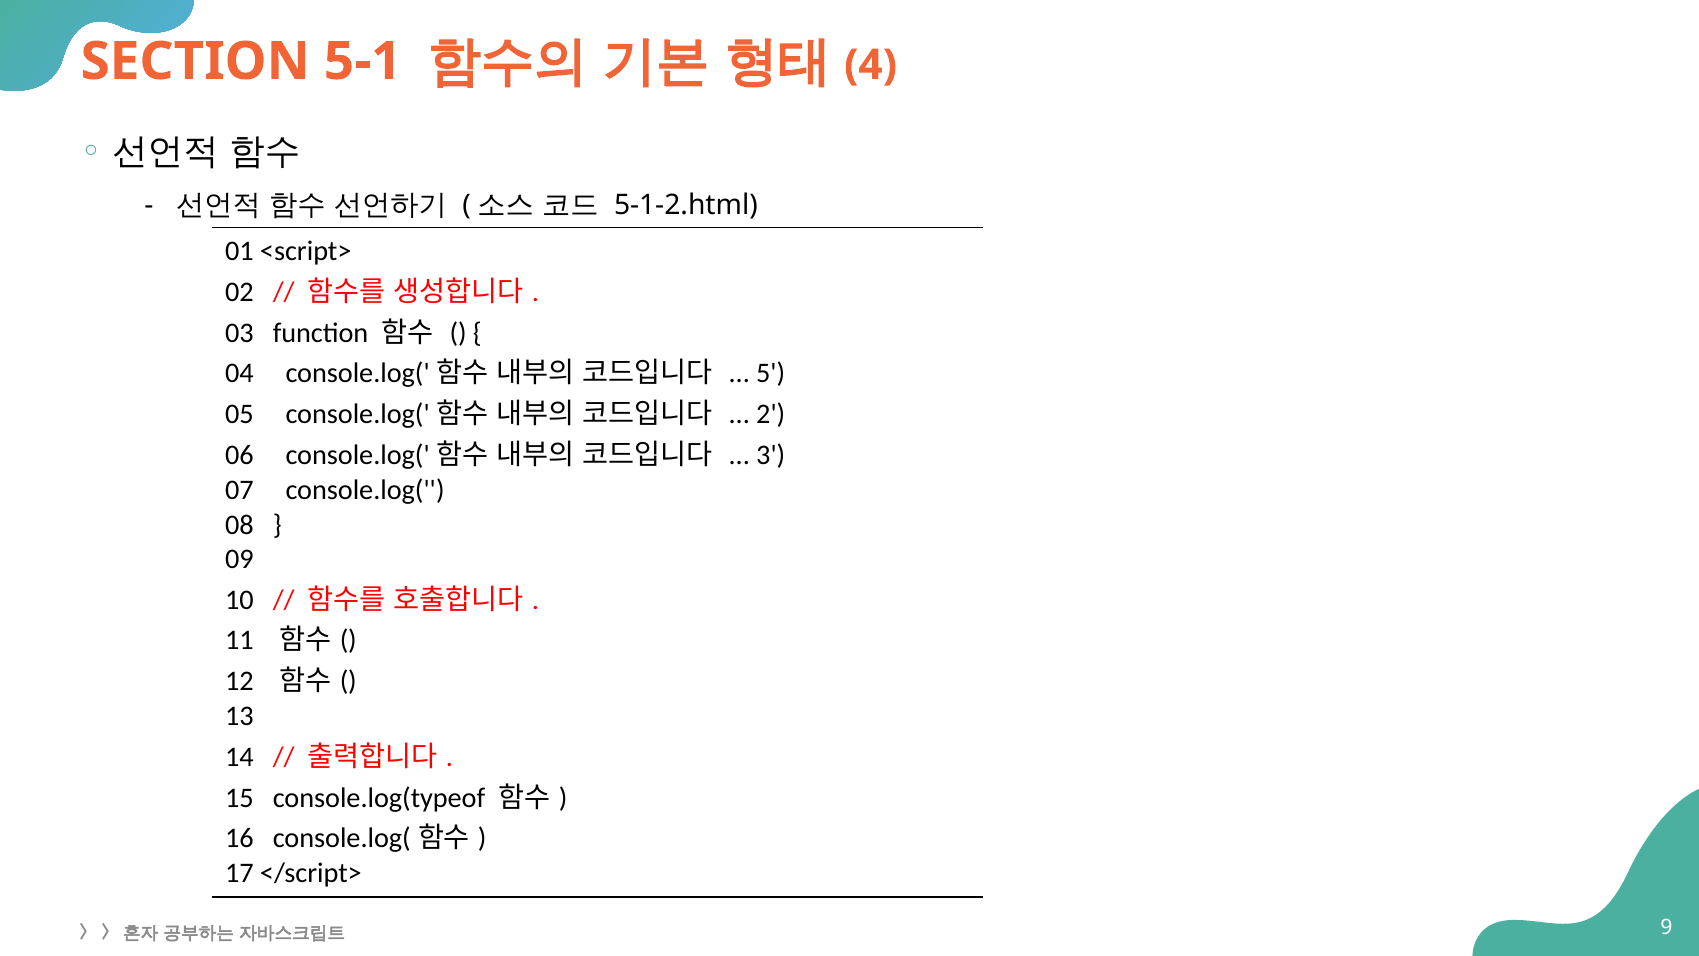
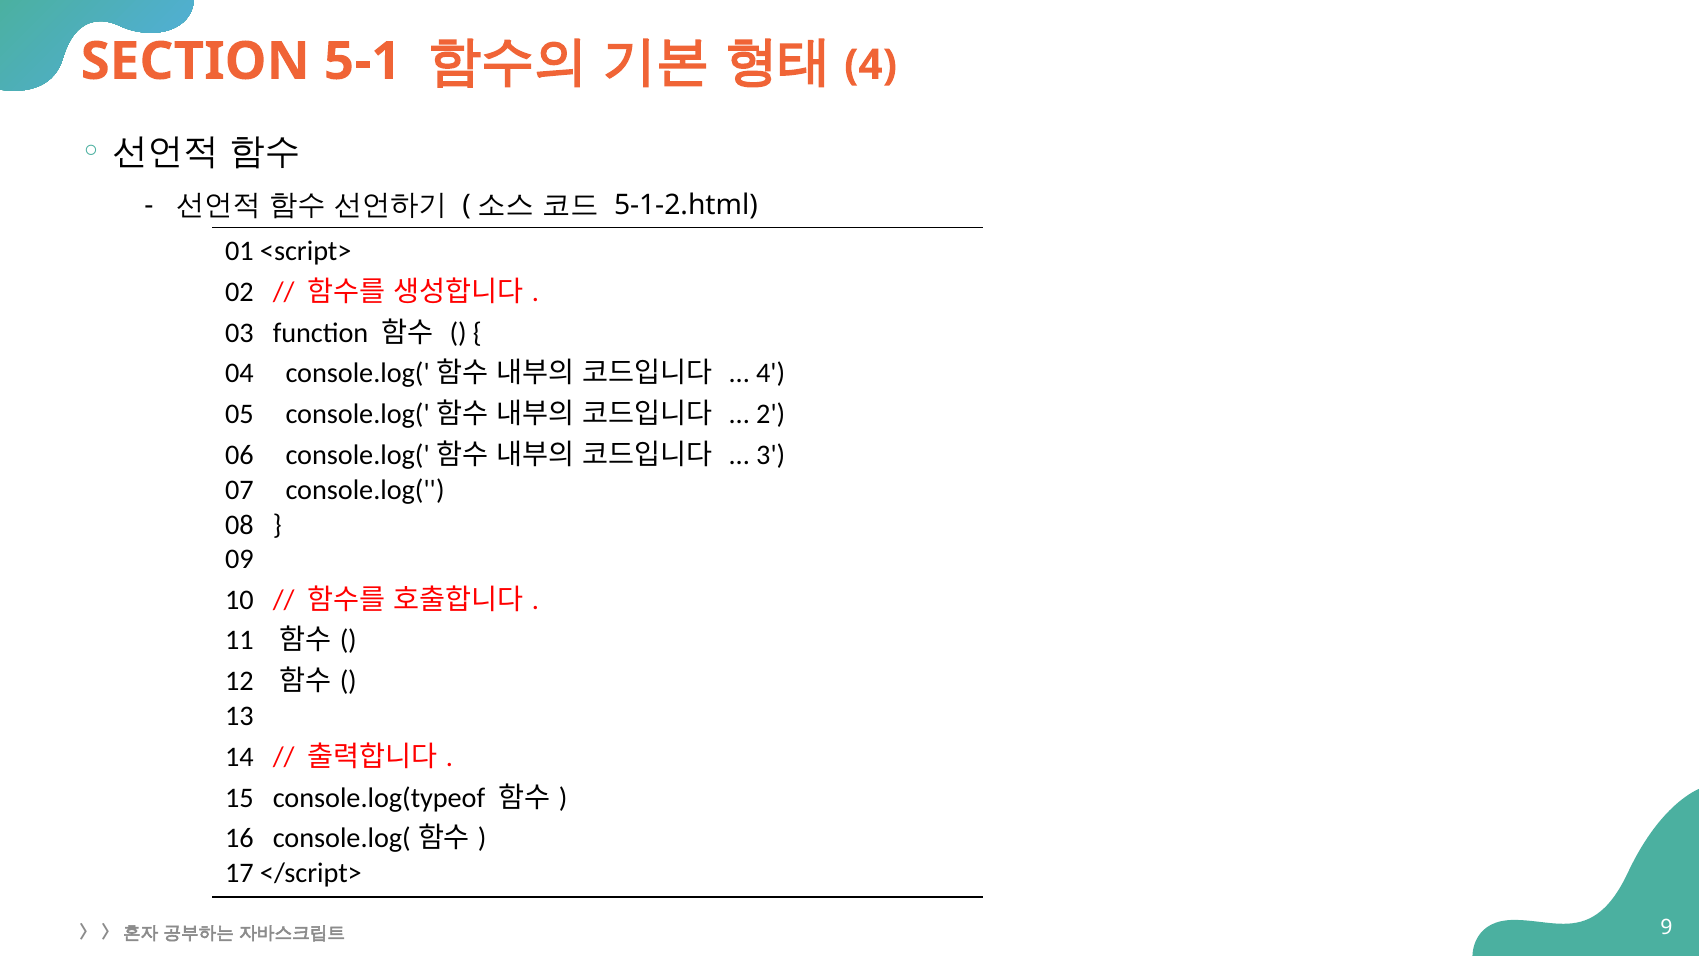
5 at (771, 373): 5 -> 4
